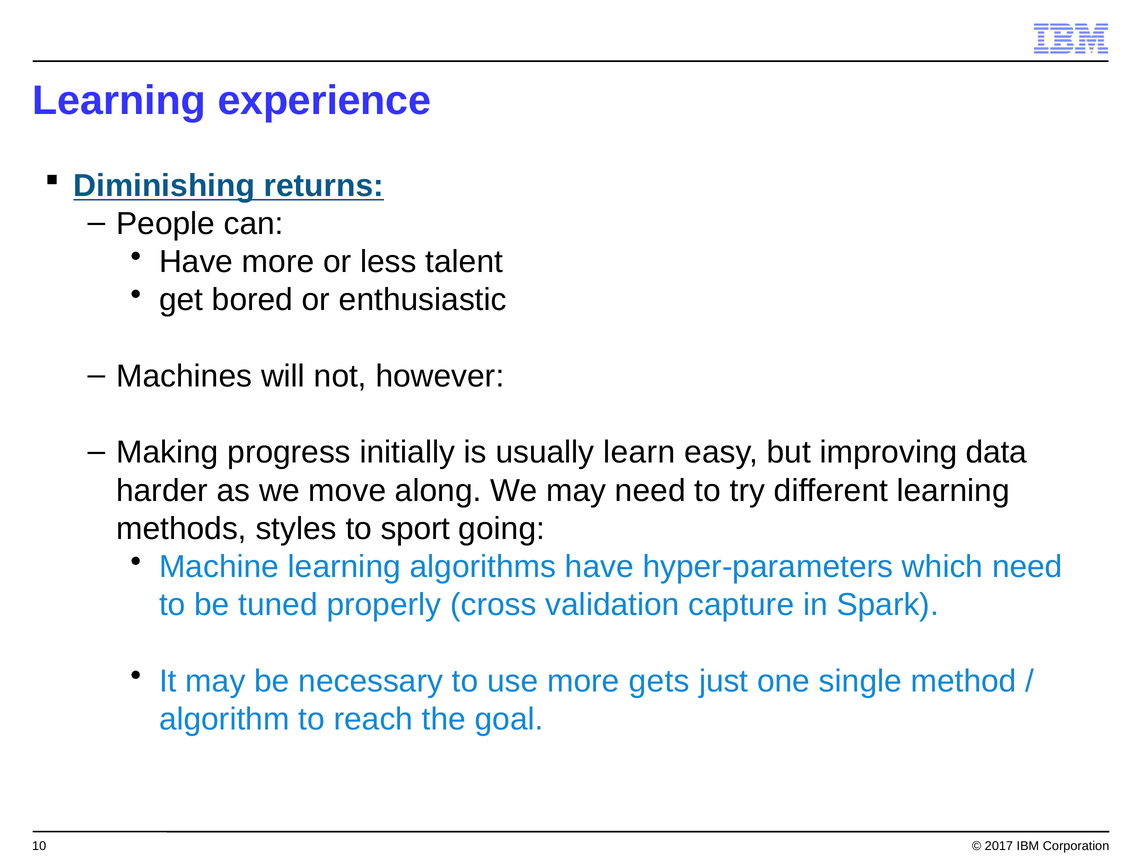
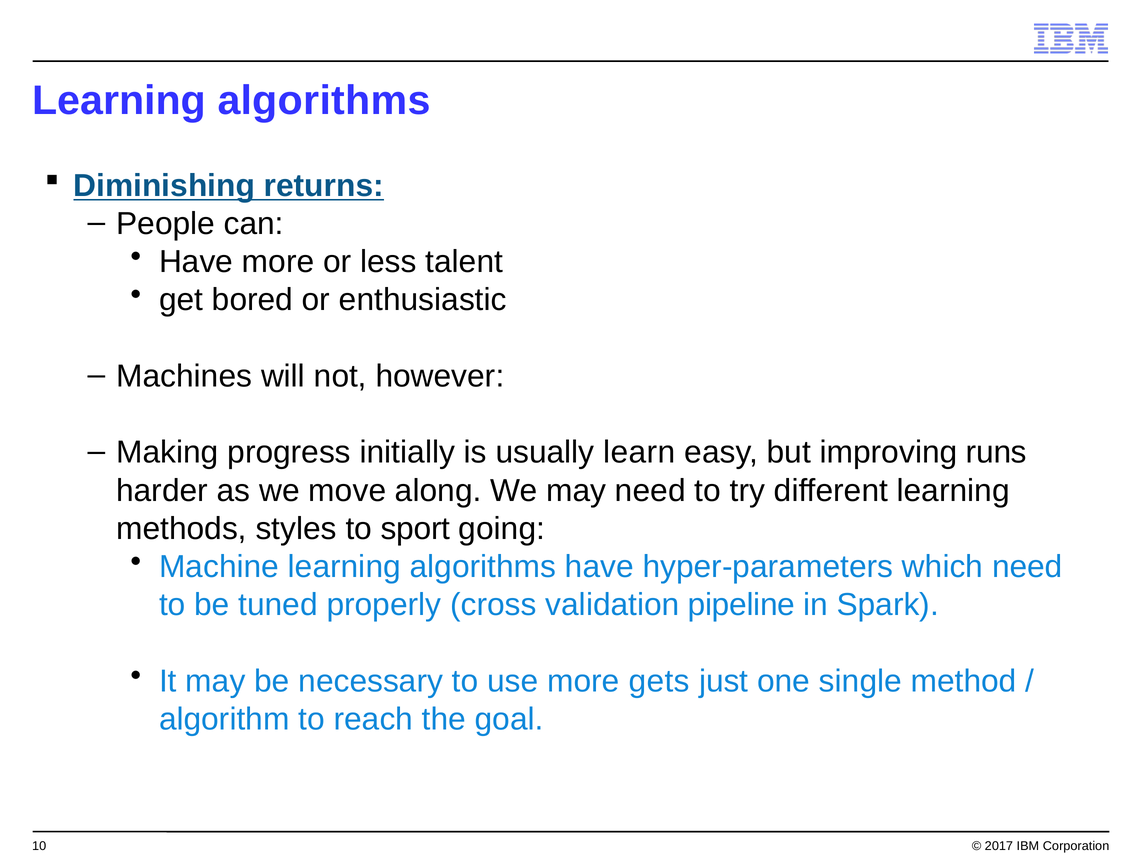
experience at (324, 101): experience -> algorithms
data: data -> runs
capture: capture -> pipeline
